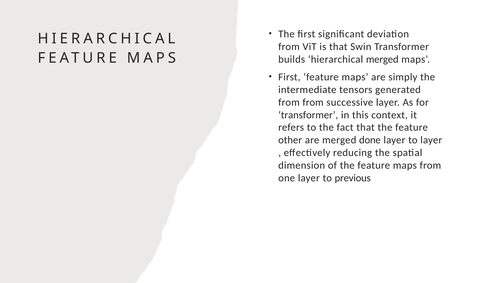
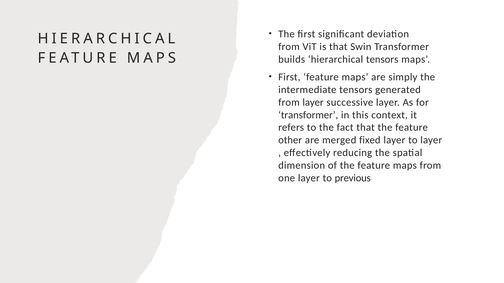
hierarchical merged: merged -> tensors
from from: from -> layer
done: done -> fixed
